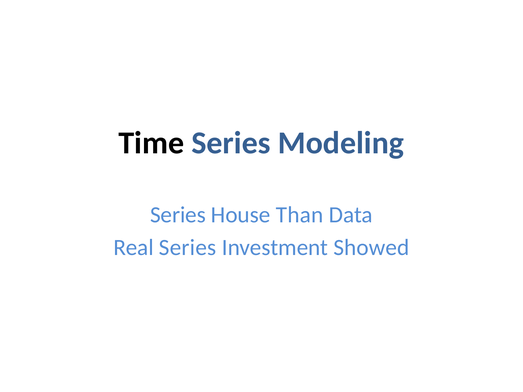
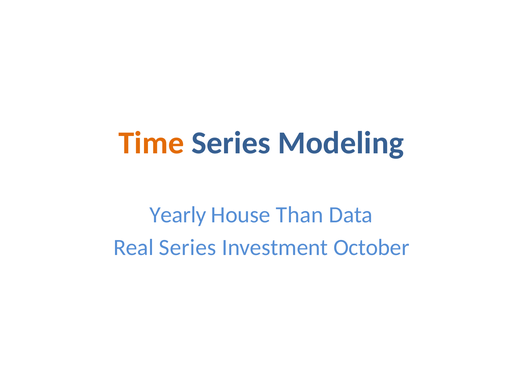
Time colour: black -> orange
Series at (178, 215): Series -> Yearly
Showed: Showed -> October
